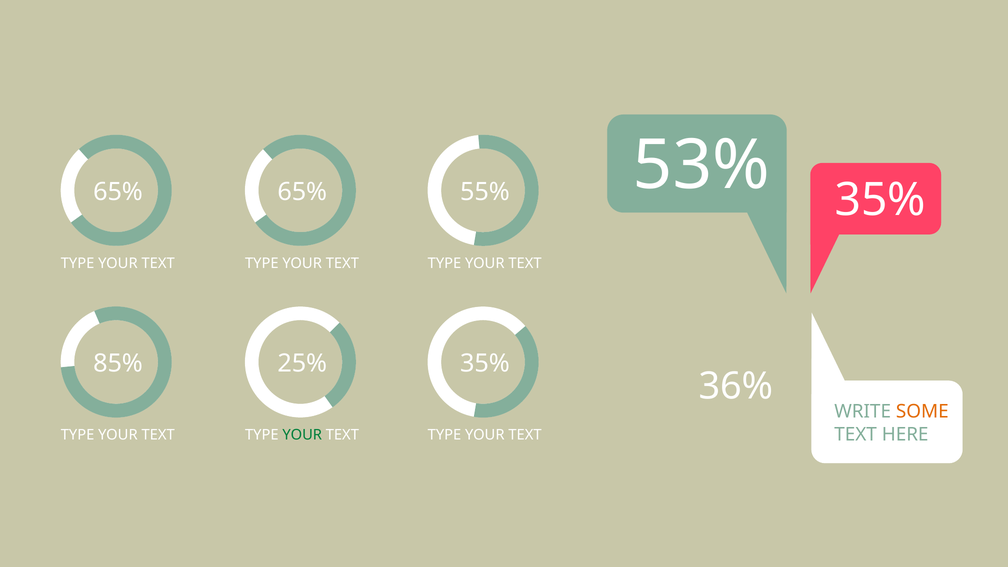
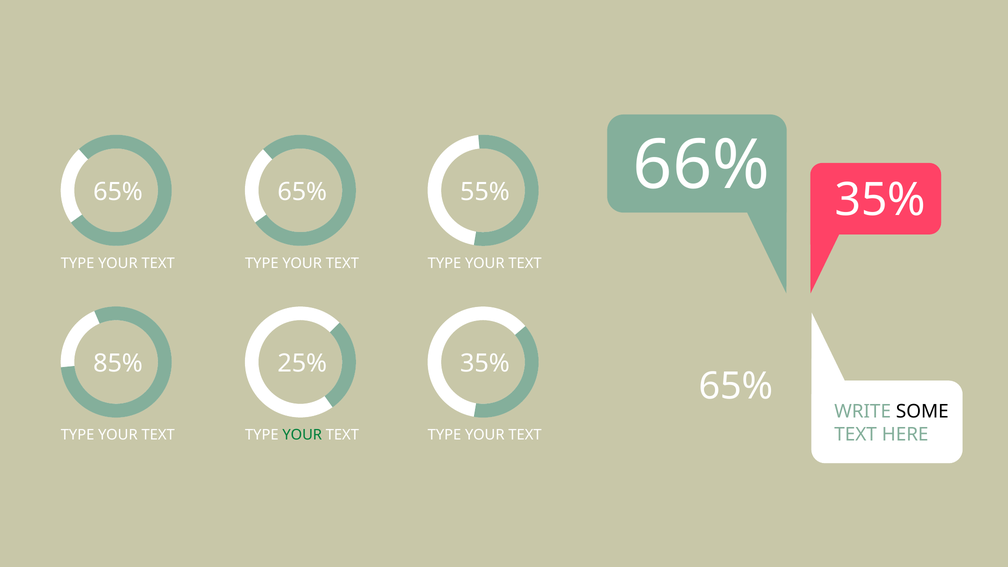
53%: 53% -> 66%
36% at (736, 386): 36% -> 65%
SOME colour: orange -> black
